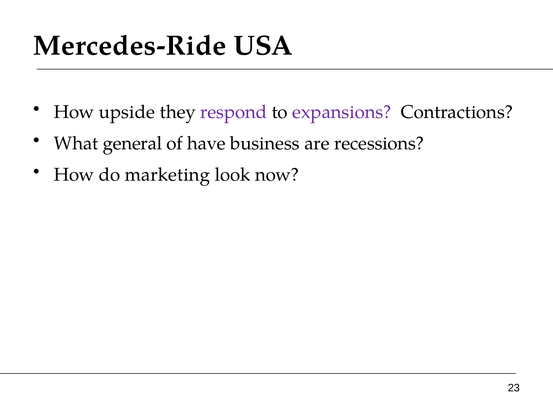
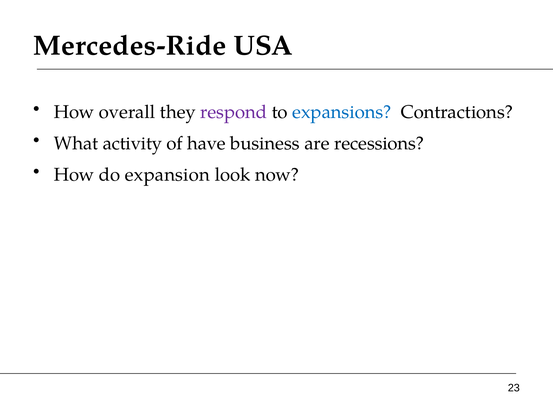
upside: upside -> overall
expansions colour: purple -> blue
general: general -> activity
marketing: marketing -> expansion
